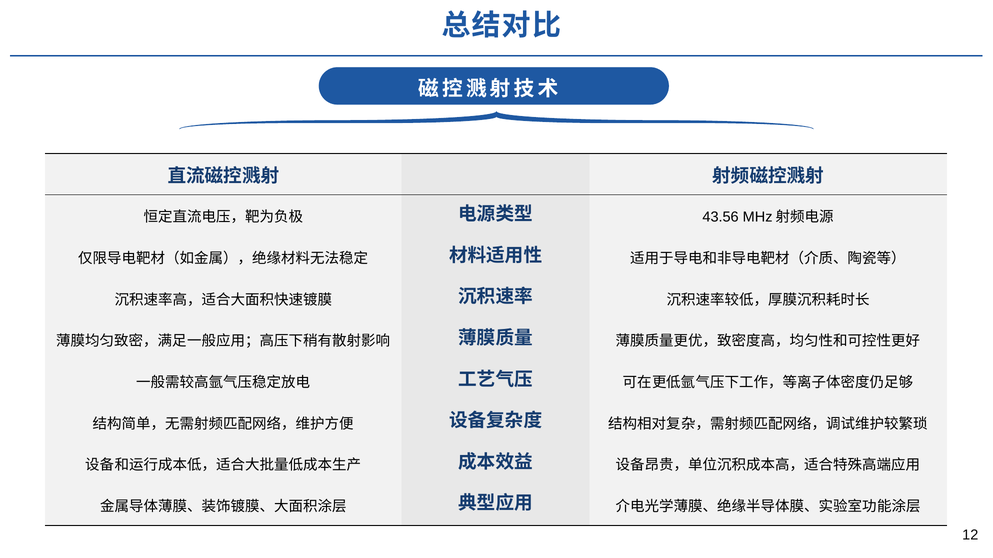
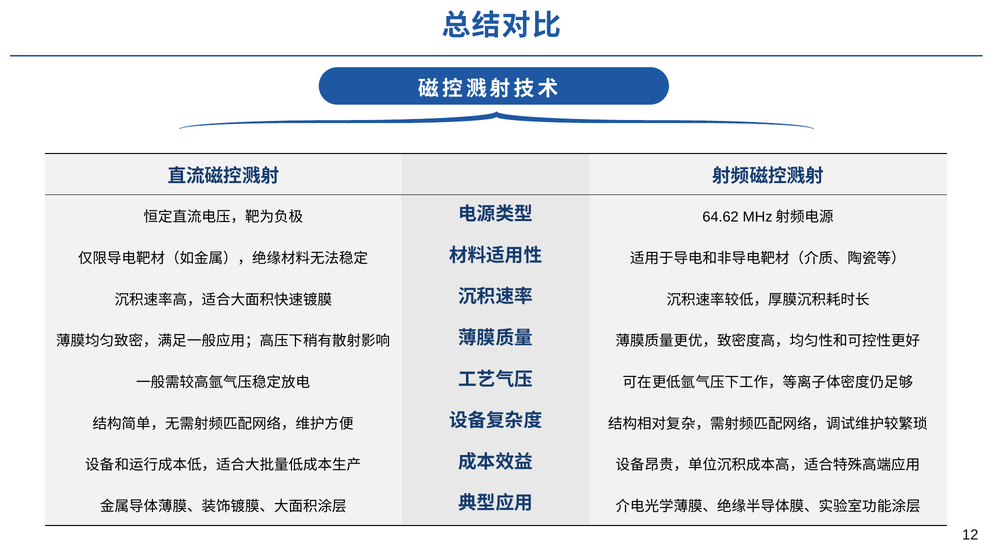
43.56: 43.56 -> 64.62
